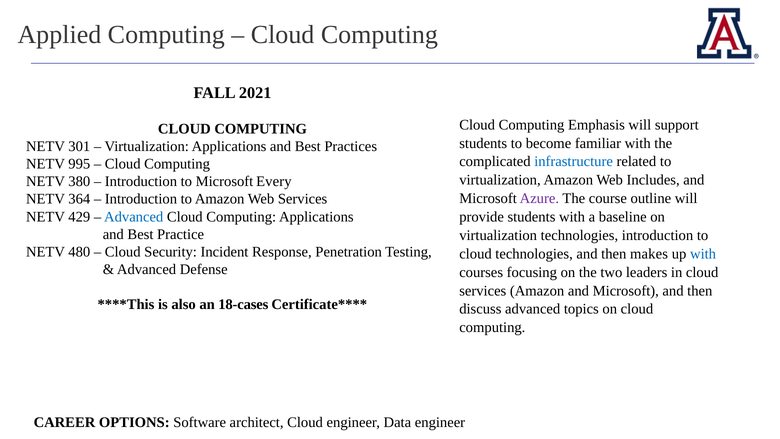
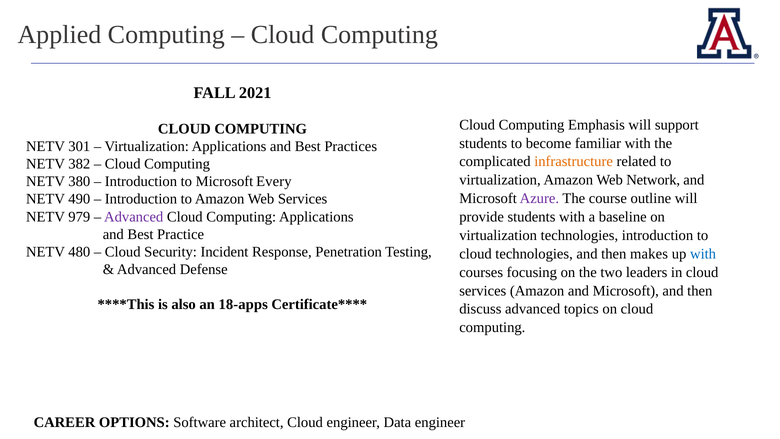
infrastructure colour: blue -> orange
995: 995 -> 382
Includes: Includes -> Network
364: 364 -> 490
429: 429 -> 979
Advanced at (134, 217) colour: blue -> purple
18-cases: 18-cases -> 18-apps
